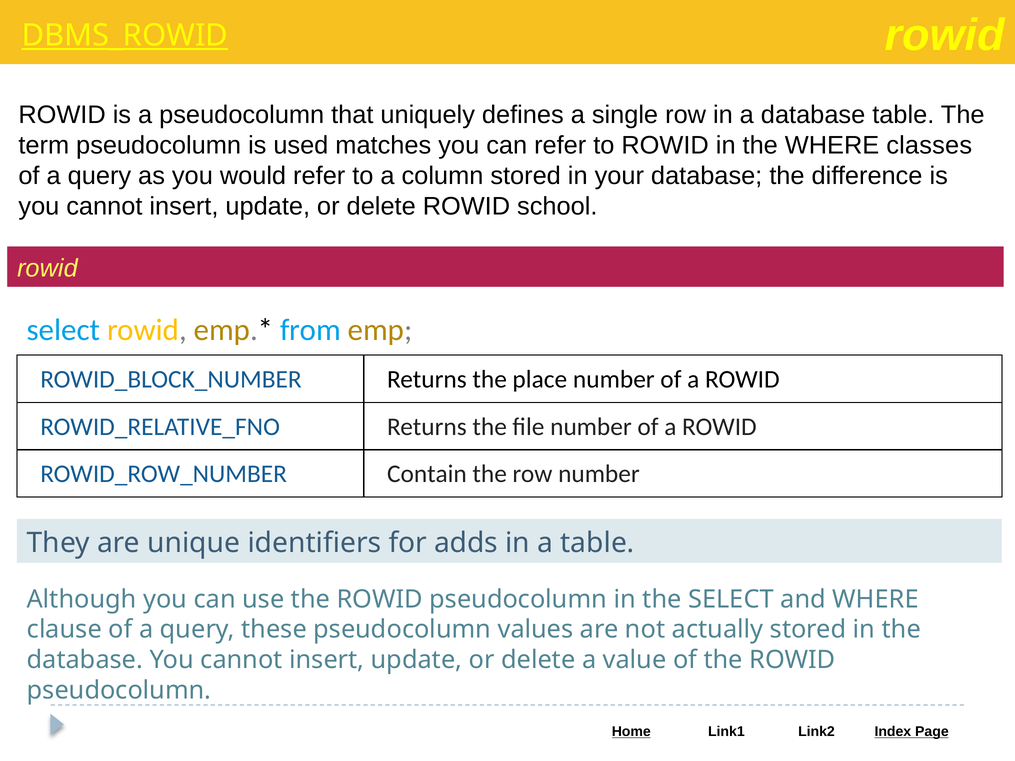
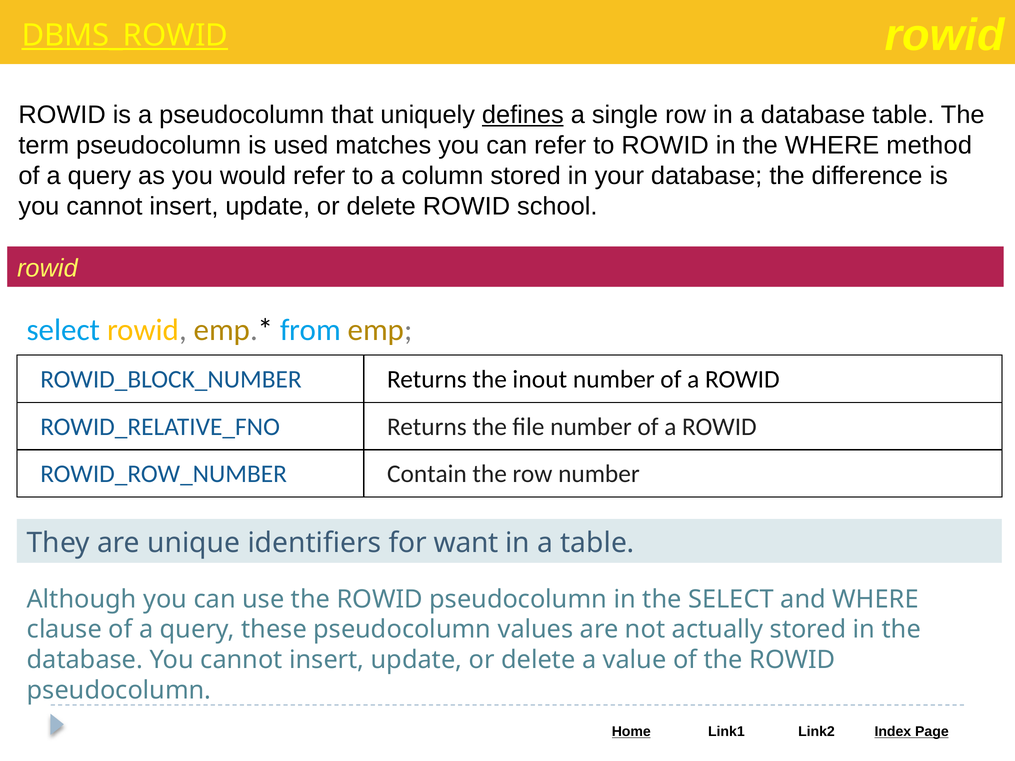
defines underline: none -> present
classes: classes -> method
place: place -> inout
adds: adds -> want
